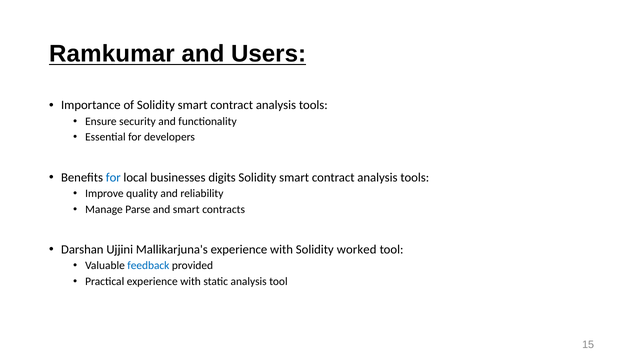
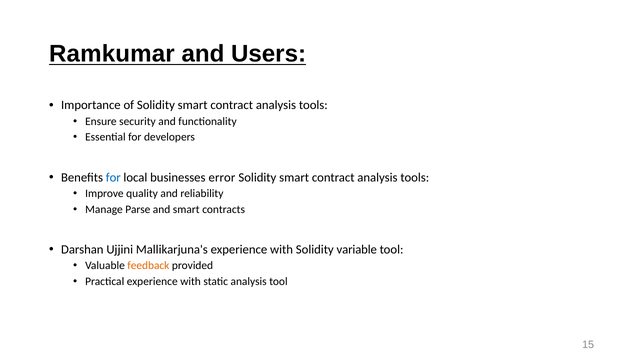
digits: digits -> error
worked: worked -> variable
feedback colour: blue -> orange
